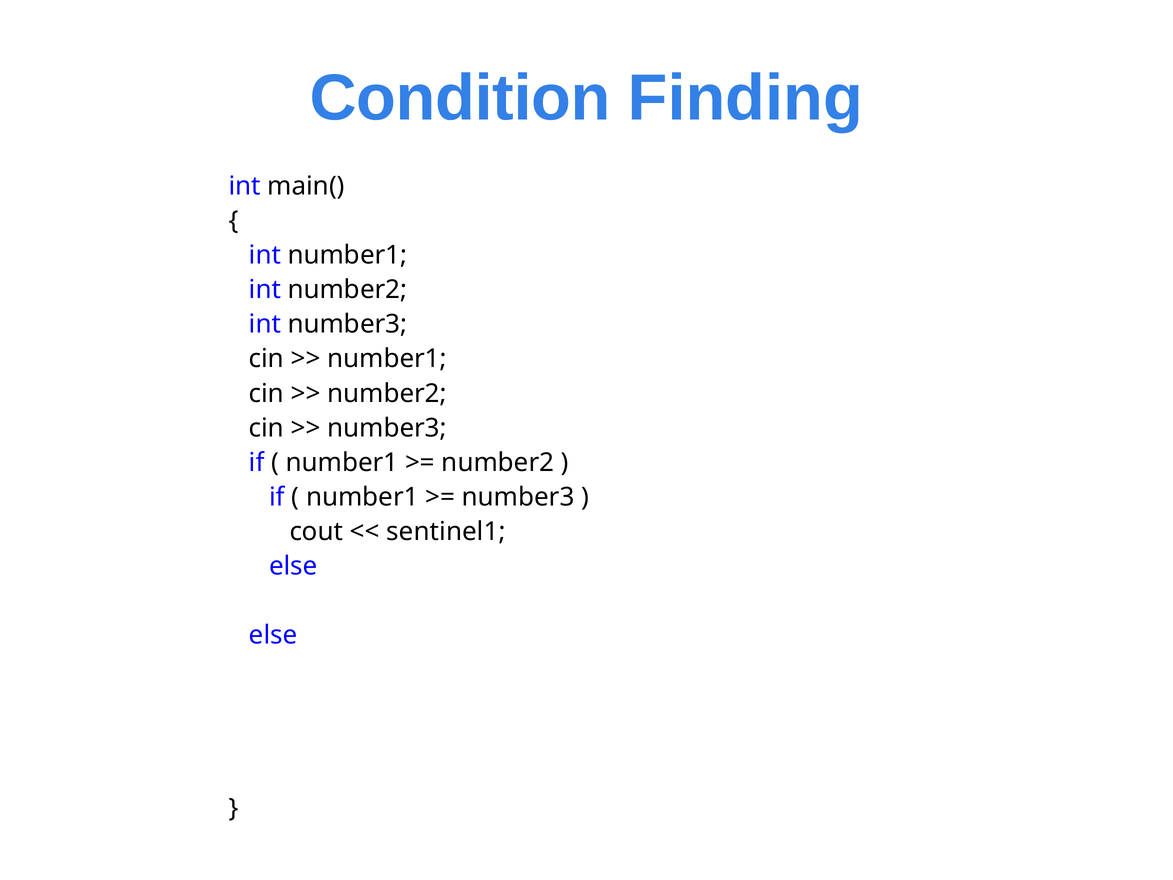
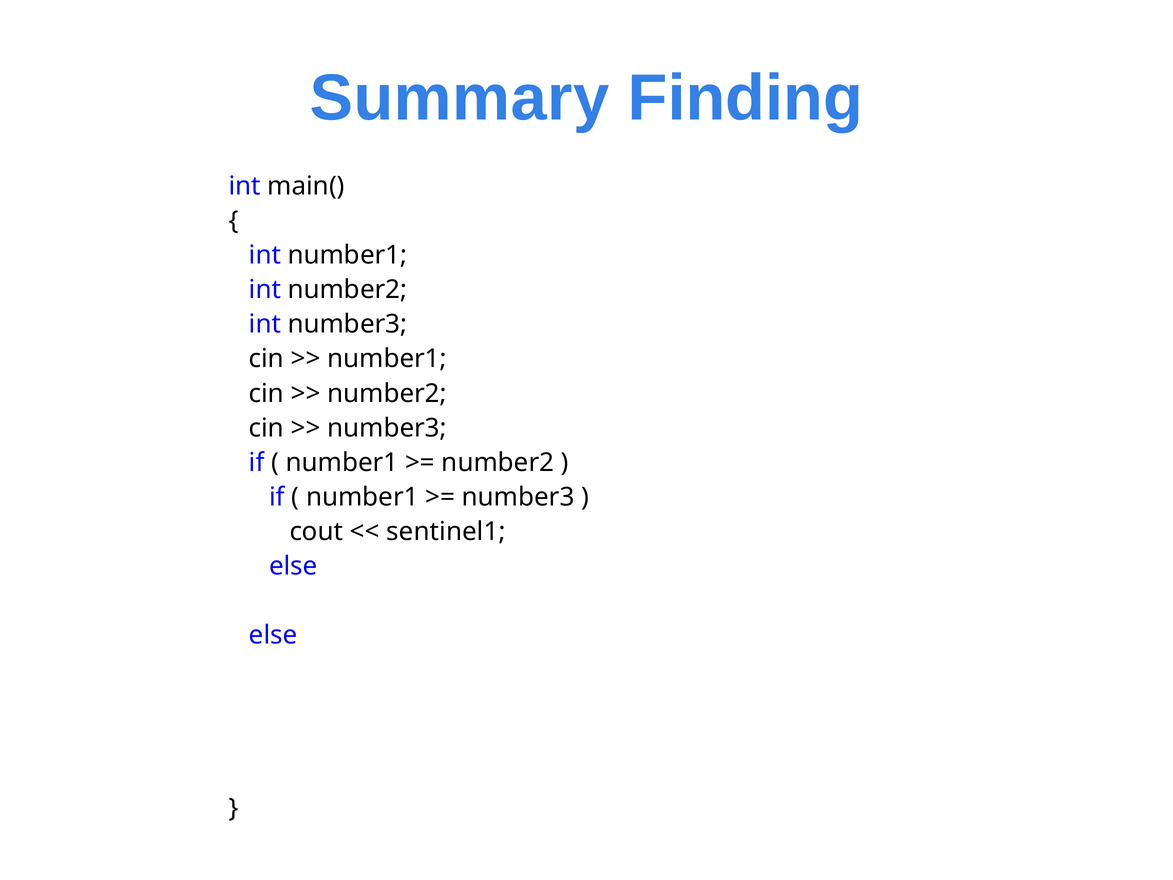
Condition: Condition -> Summary
